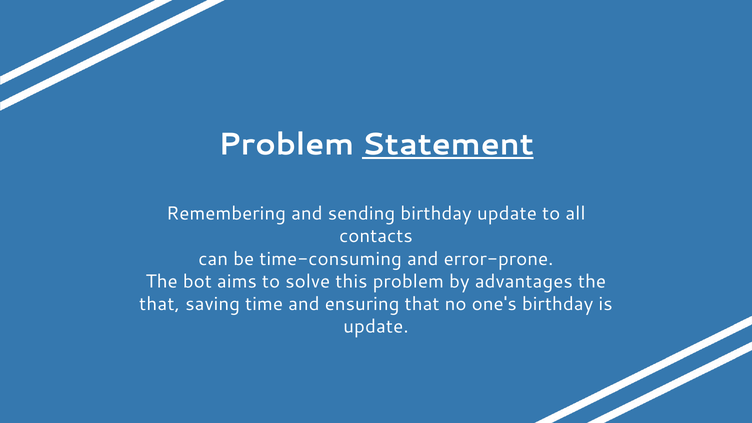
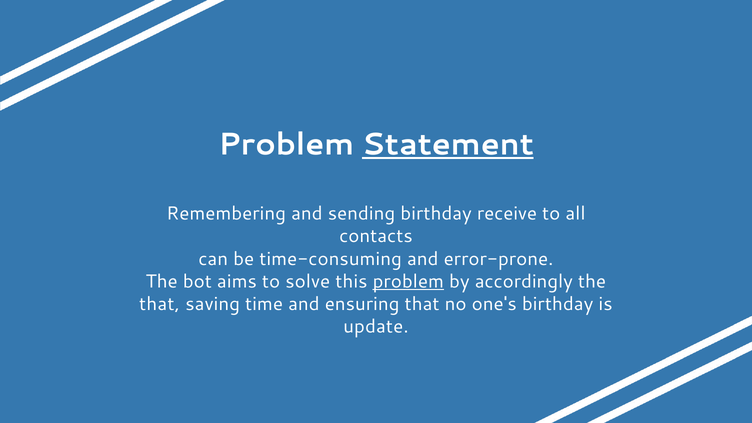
birthday update: update -> receive
problem at (408, 281) underline: none -> present
advantages: advantages -> accordingly
